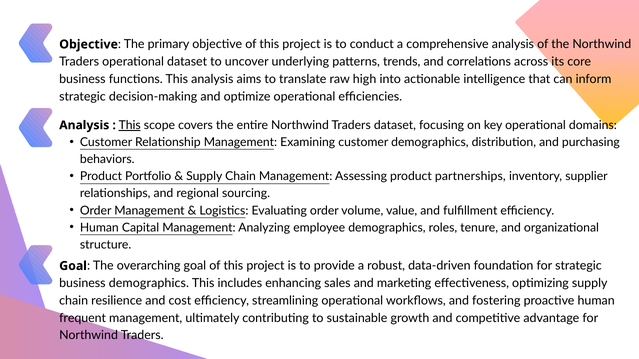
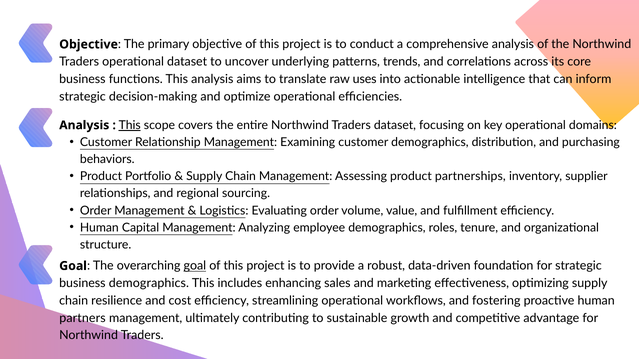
high: high -> uses
goal at (195, 266) underline: none -> present
frequent: frequent -> partners
